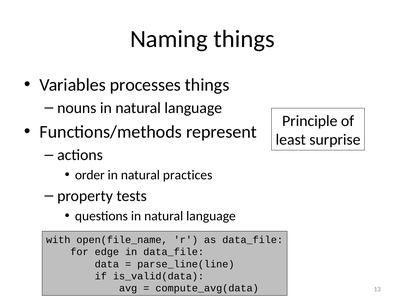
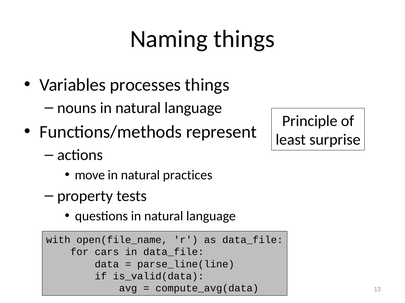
order: order -> move
edge: edge -> cars
